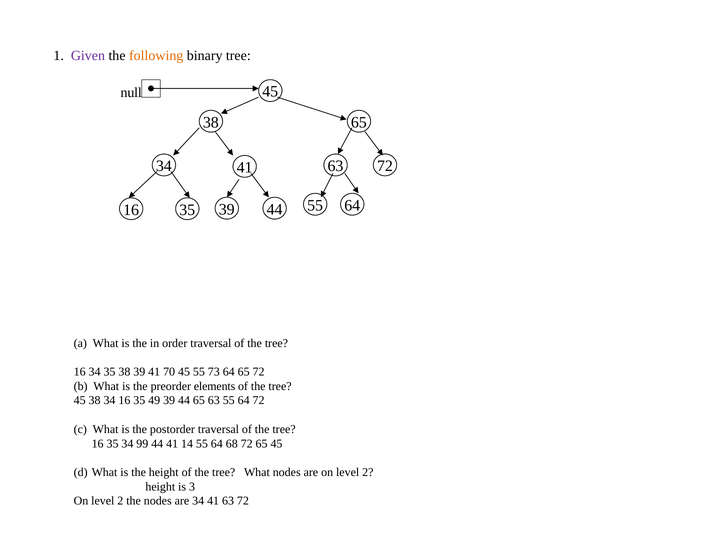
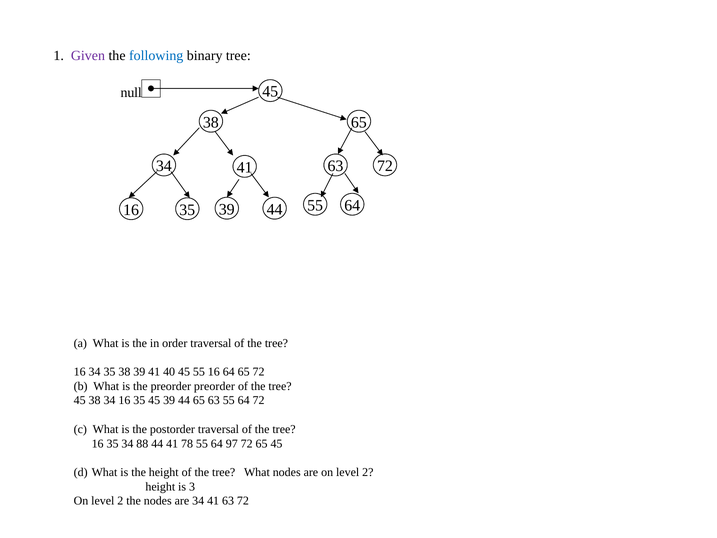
following colour: orange -> blue
70: 70 -> 40
55 73: 73 -> 16
preorder elements: elements -> preorder
35 49: 49 -> 45
99: 99 -> 88
14: 14 -> 78
68: 68 -> 97
